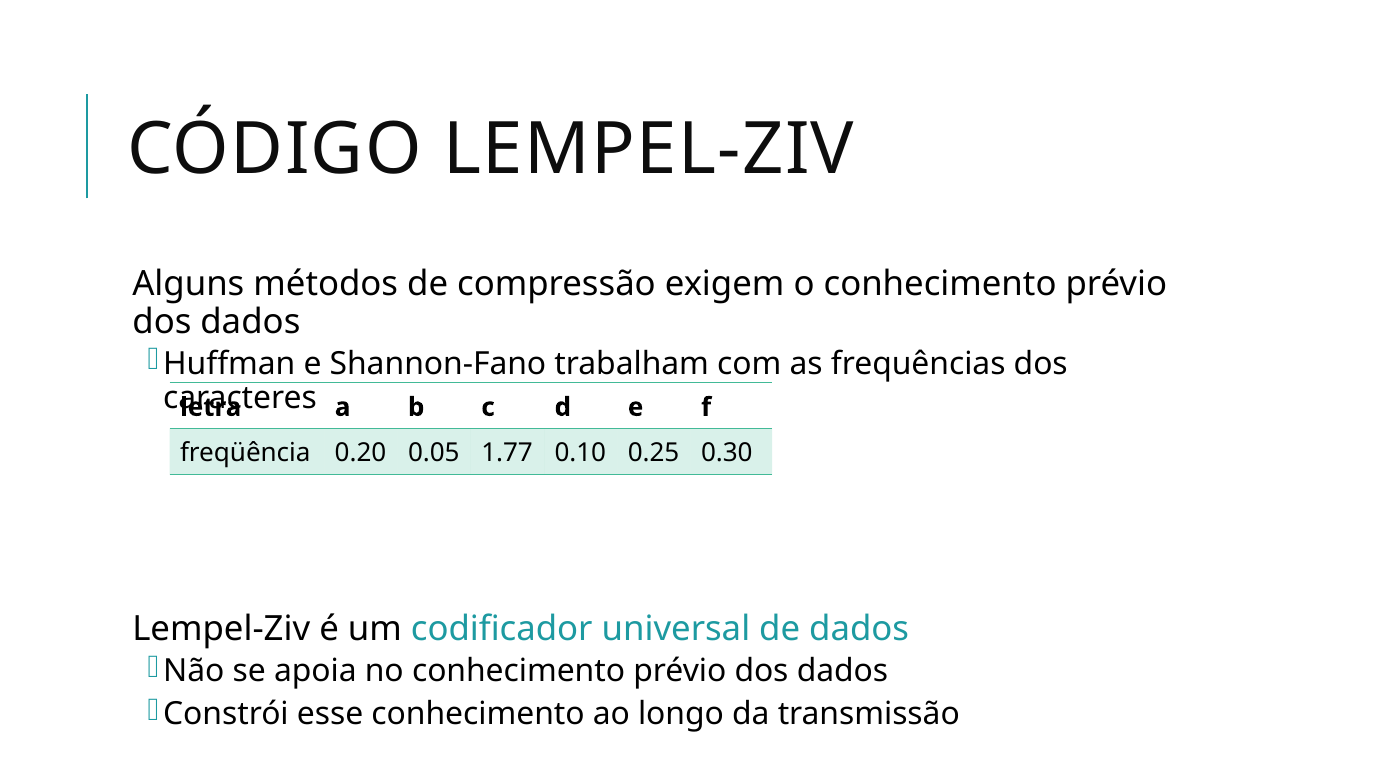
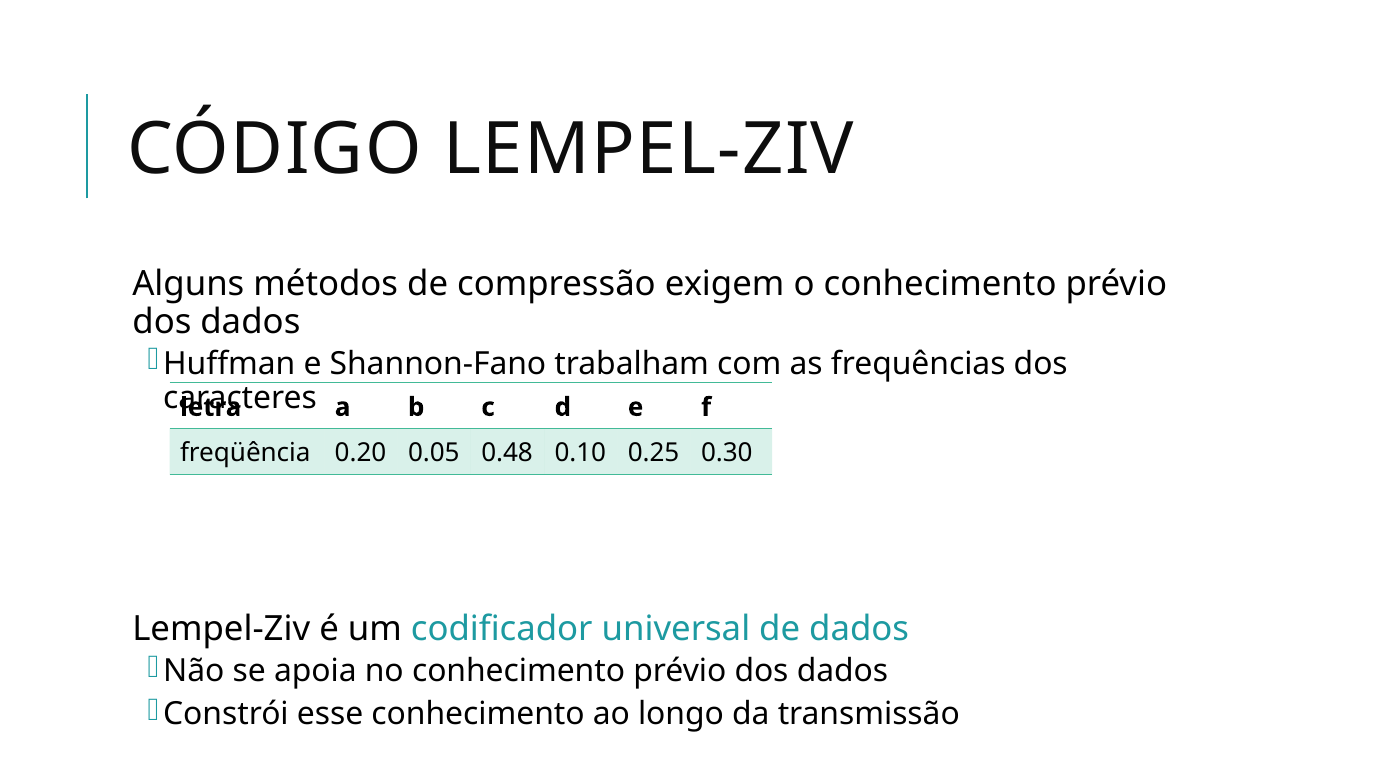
1.77: 1.77 -> 0.48
